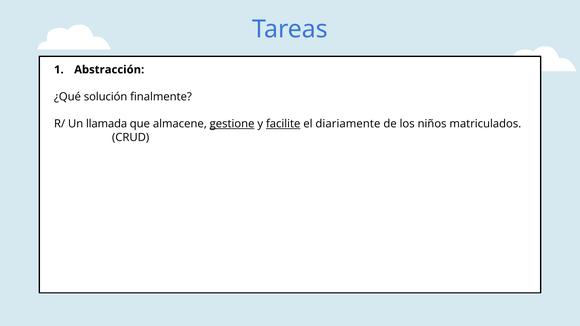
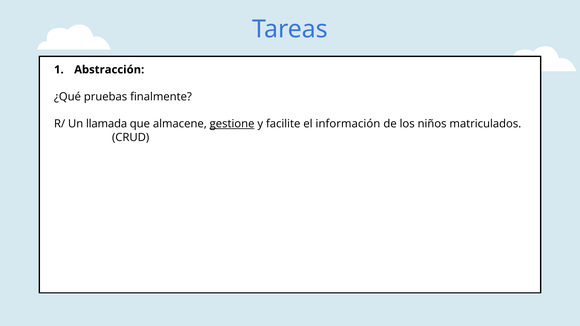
solución: solución -> pruebas
facilite underline: present -> none
diariamente: diariamente -> información
